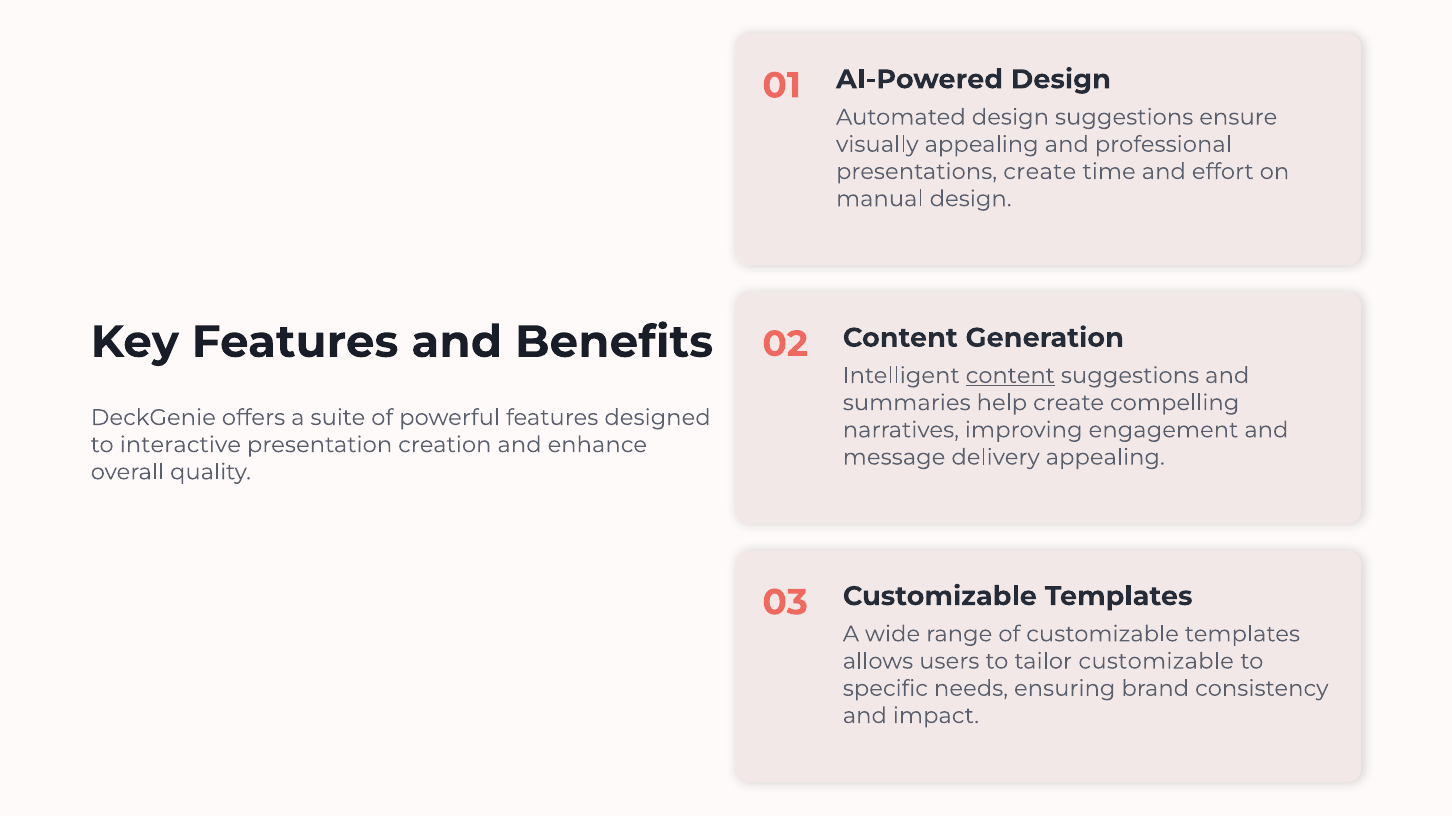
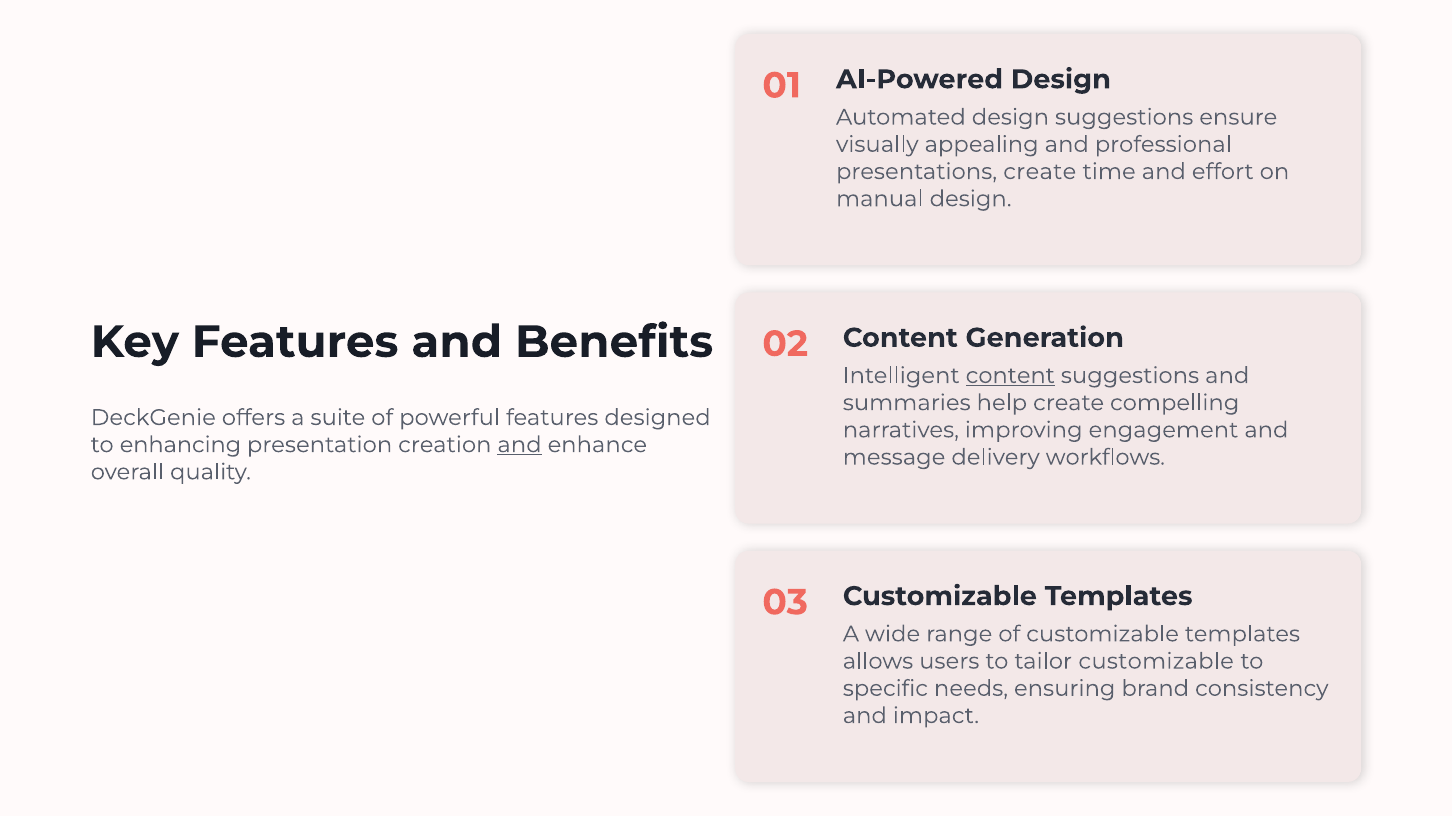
interactive: interactive -> enhancing
and at (520, 445) underline: none -> present
delivery appealing: appealing -> workflows
